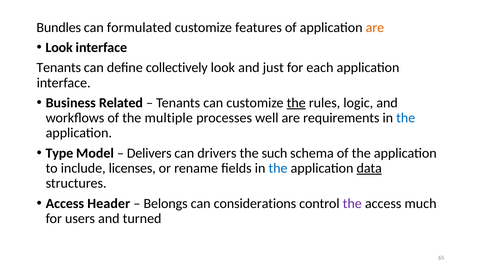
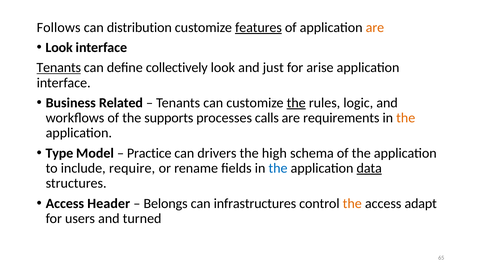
Bundles: Bundles -> Follows
formulated: formulated -> distribution
features underline: none -> present
Tenants at (59, 68) underline: none -> present
each: each -> arise
multiple: multiple -> supports
well: well -> calls
the at (406, 118) colour: blue -> orange
Delivers: Delivers -> Practice
such: such -> high
licenses: licenses -> require
considerations: considerations -> infrastructures
the at (352, 204) colour: purple -> orange
much: much -> adapt
